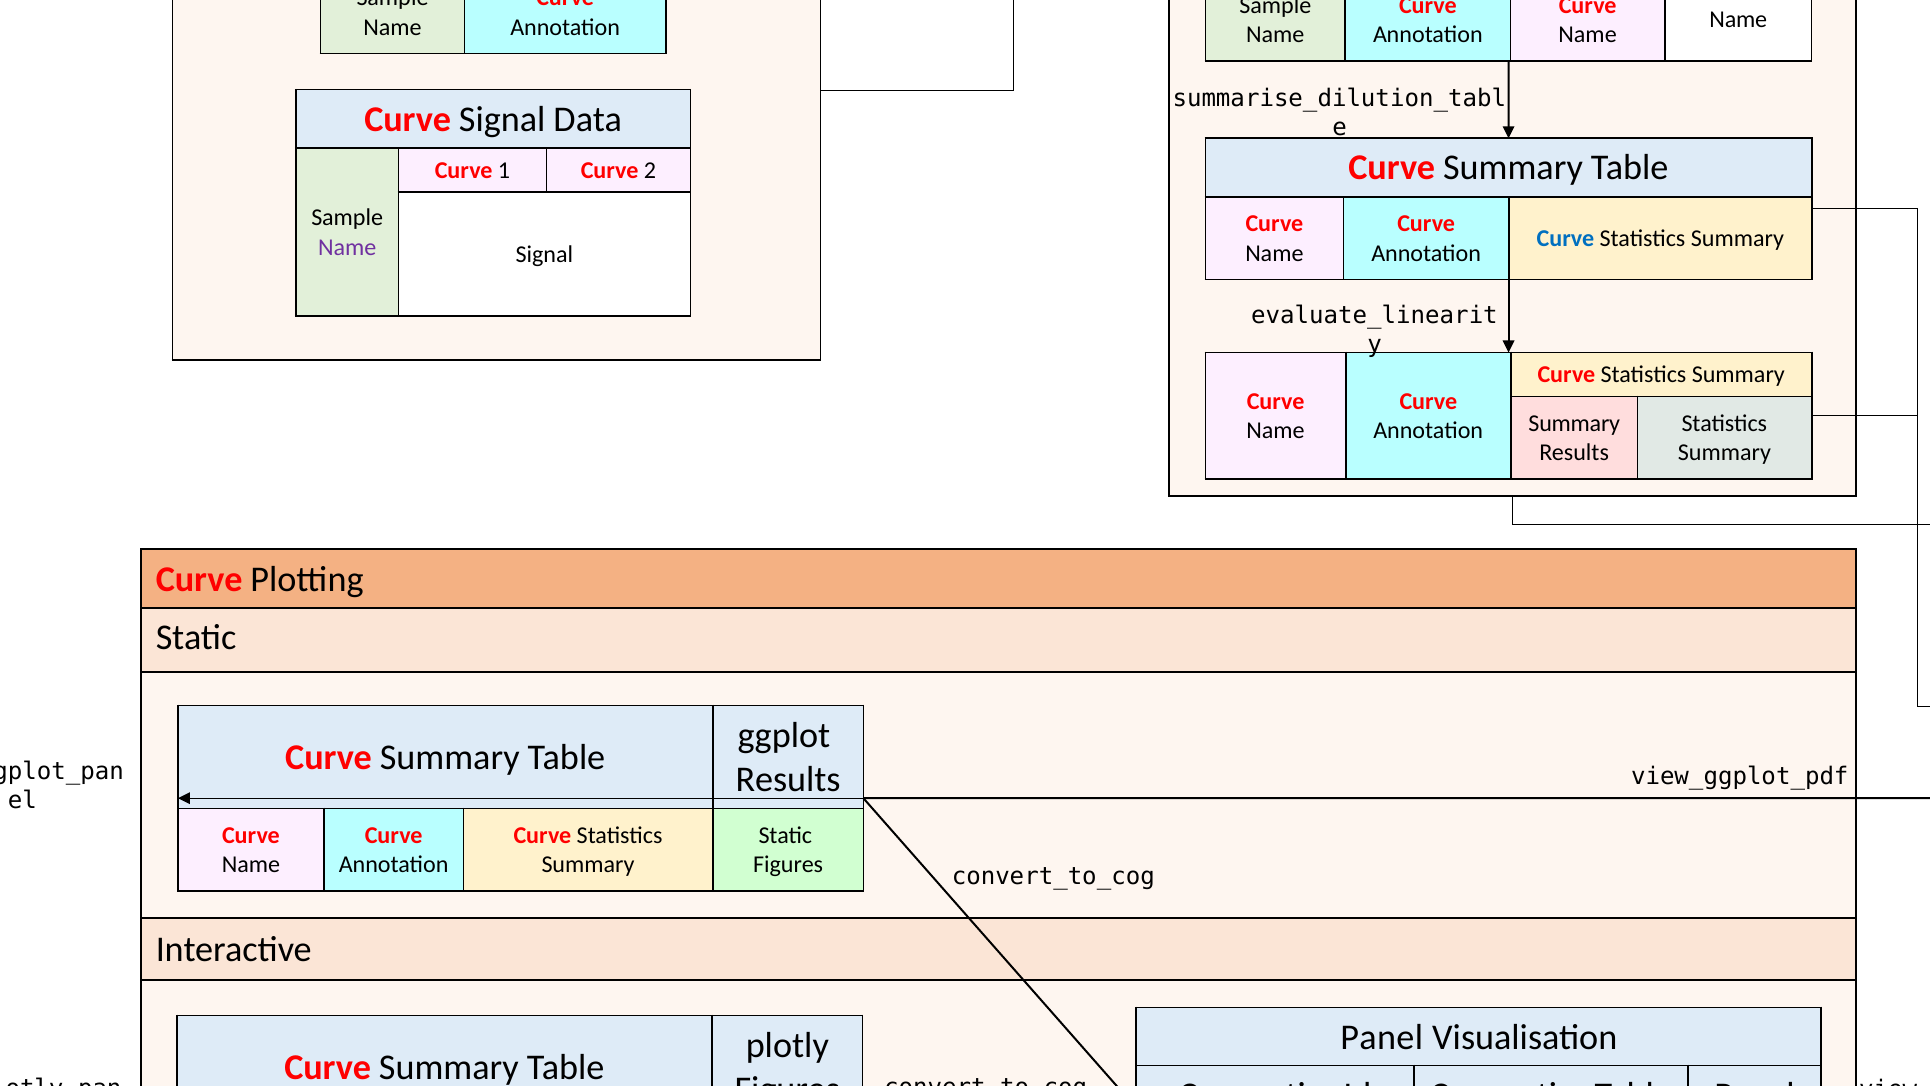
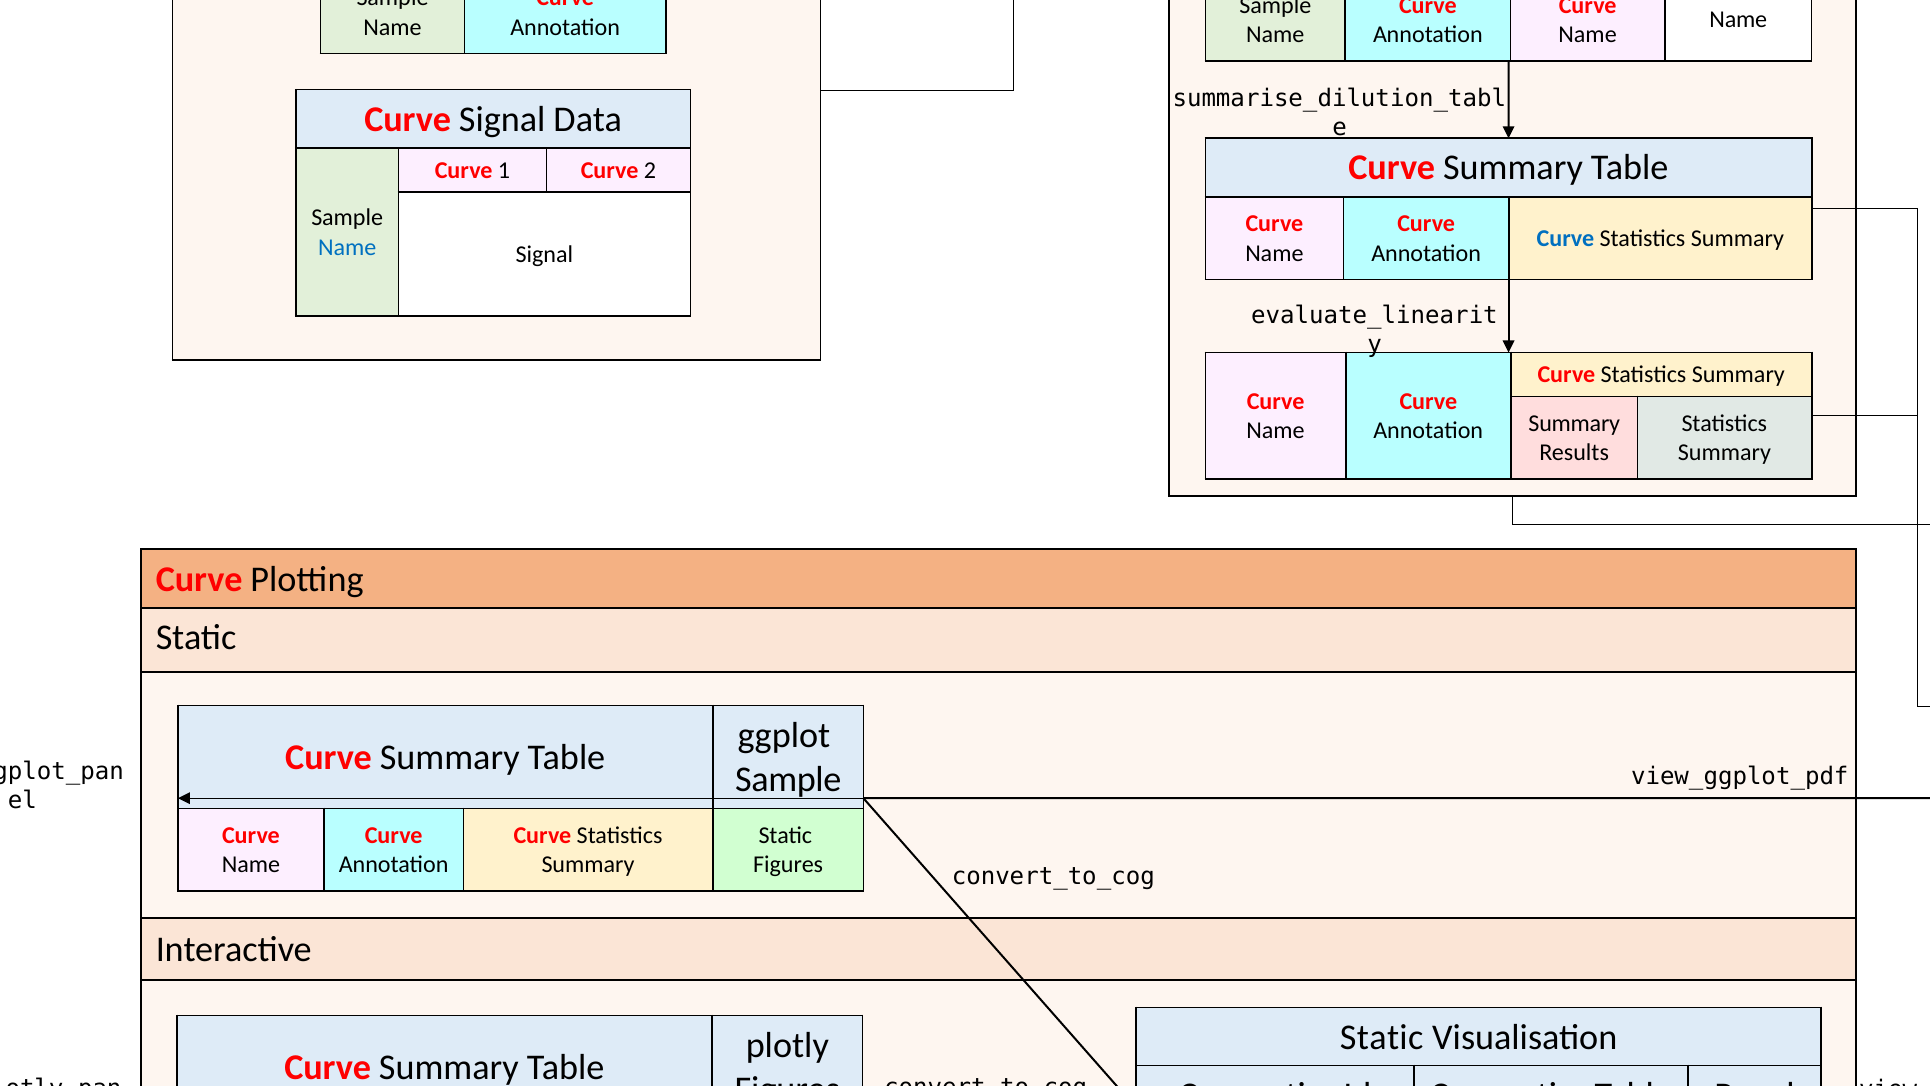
Name at (347, 247) colour: purple -> blue
Results at (788, 779): Results -> Sample
Panel at (1382, 1037): Panel -> Static
